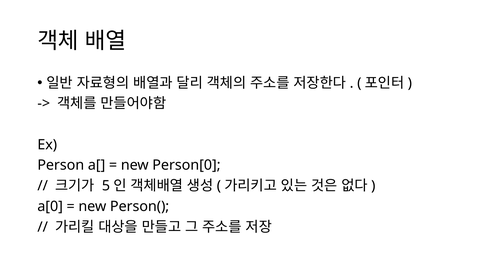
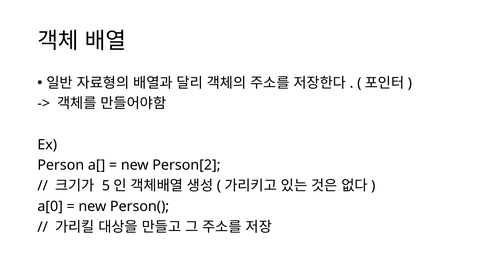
Person[0: Person[0 -> Person[2
